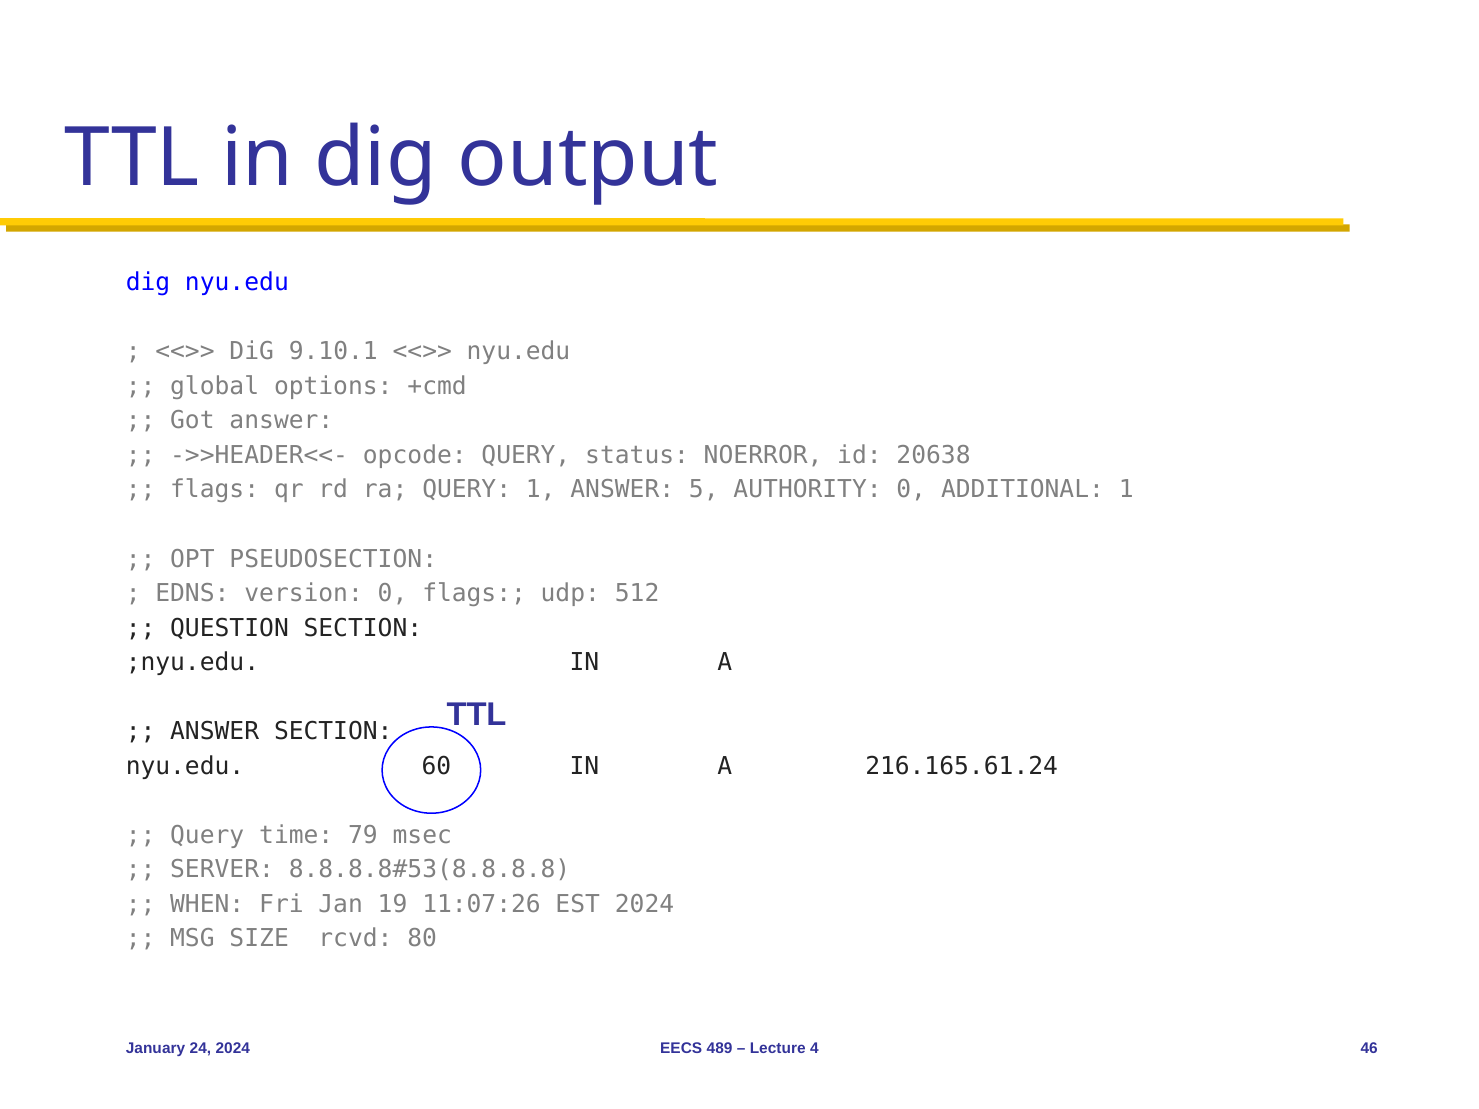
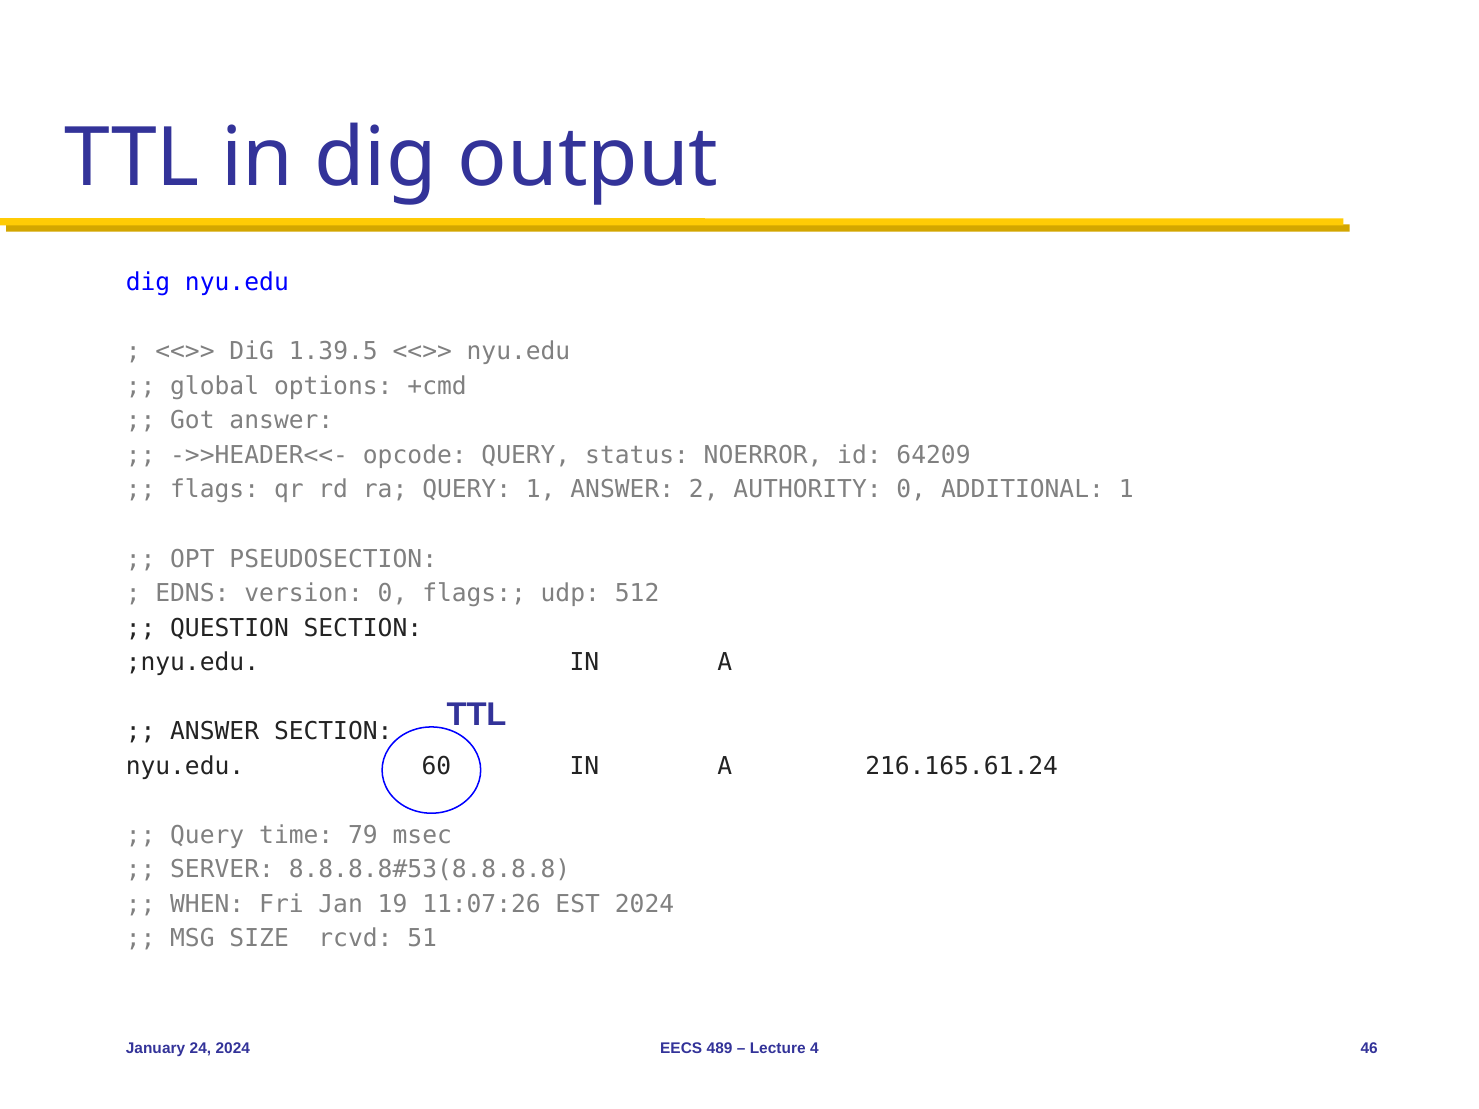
9.10.1: 9.10.1 -> 1.39.5
20638: 20638 -> 64209
5: 5 -> 2
80: 80 -> 51
